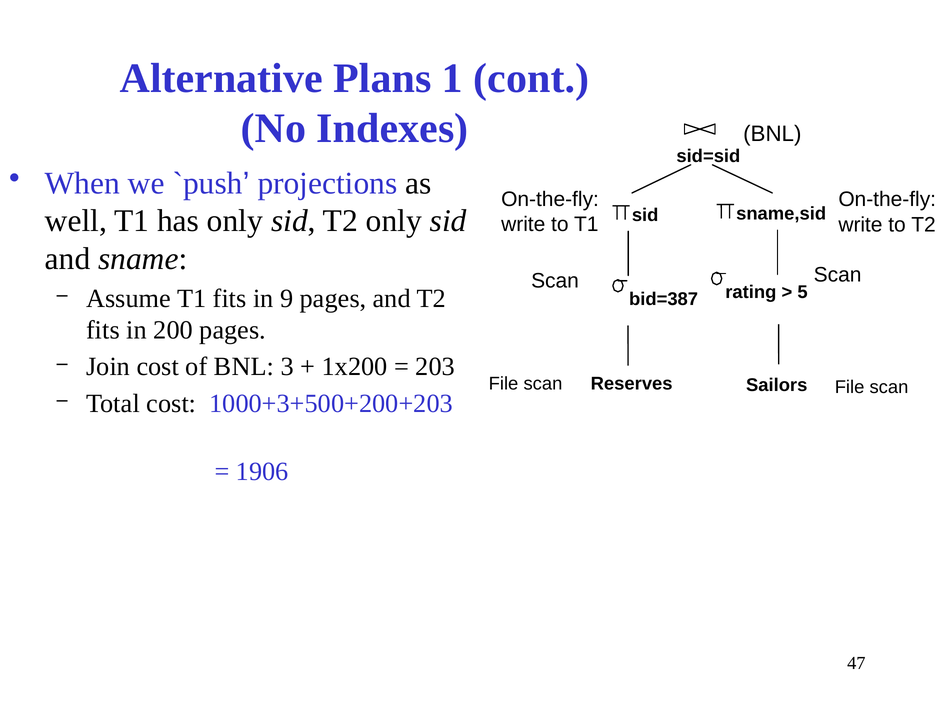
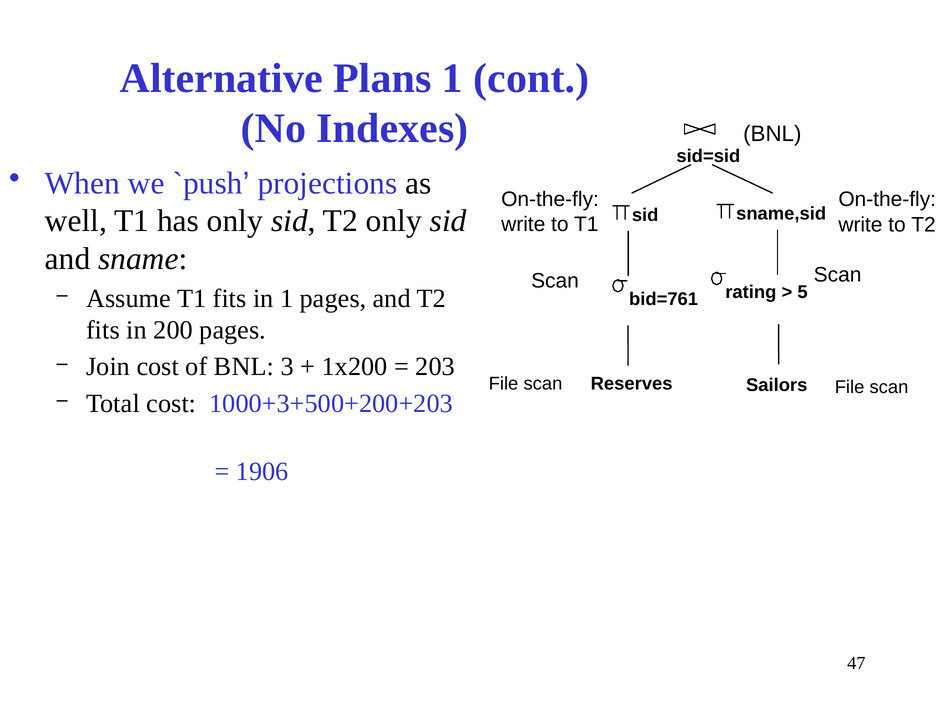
in 9: 9 -> 1
bid=387: bid=387 -> bid=761
